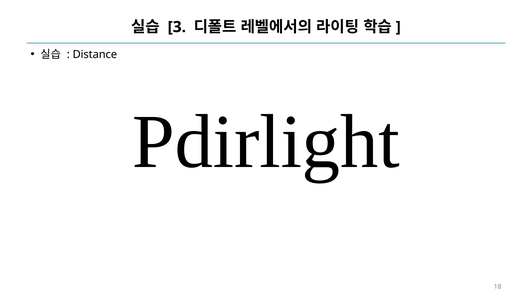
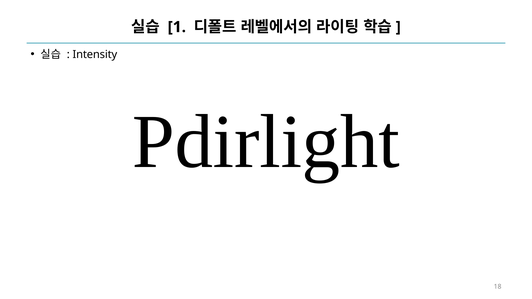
3: 3 -> 1
Distance: Distance -> Intensity
